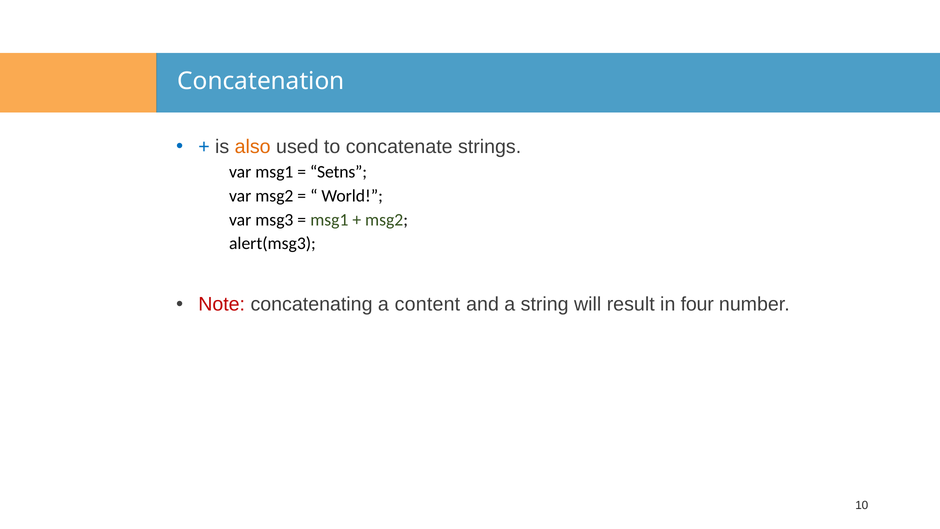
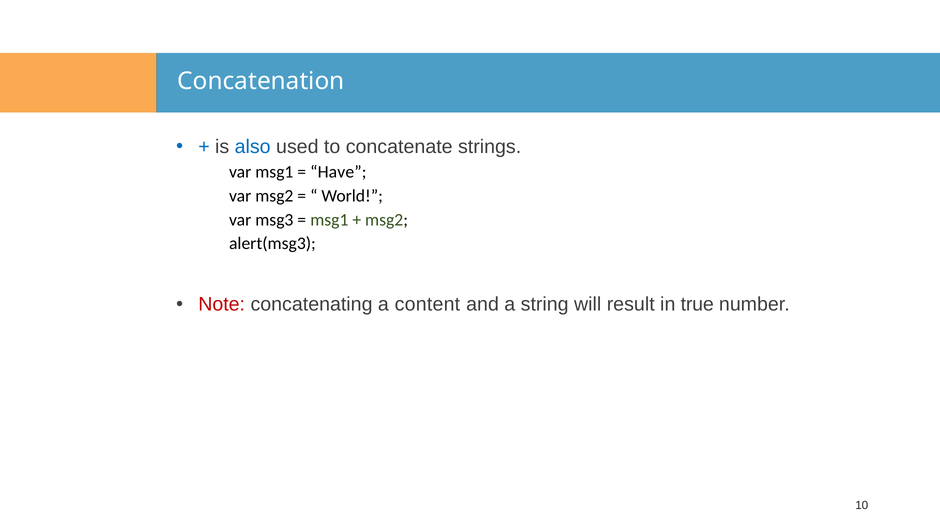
also colour: orange -> blue
Setns: Setns -> Have
four: four -> true
